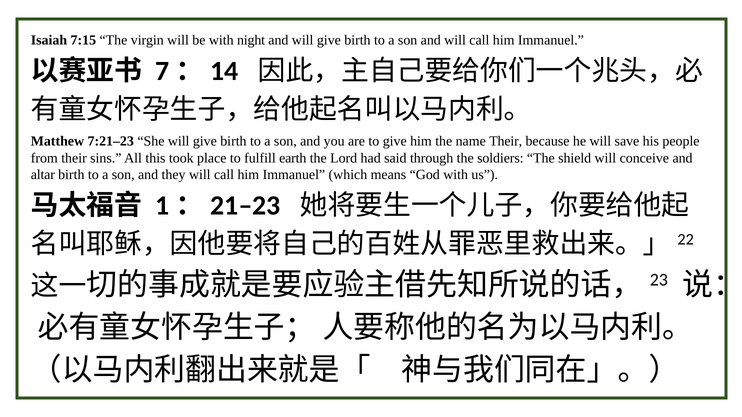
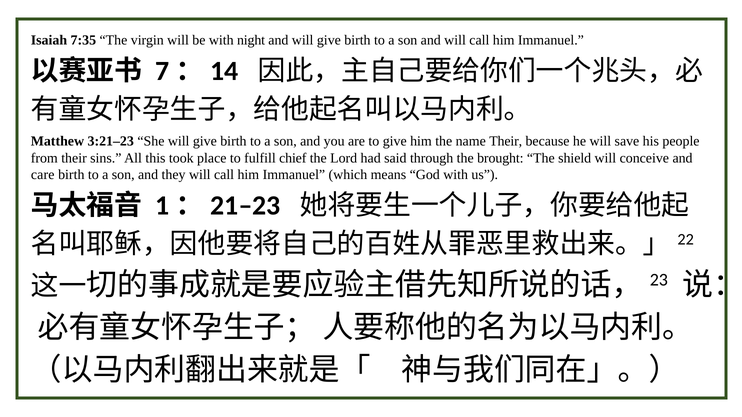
7:15: 7:15 -> 7:35
7:21–23: 7:21–23 -> 3:21–23
earth: earth -> chief
soldiers: soldiers -> brought
altar: altar -> care
